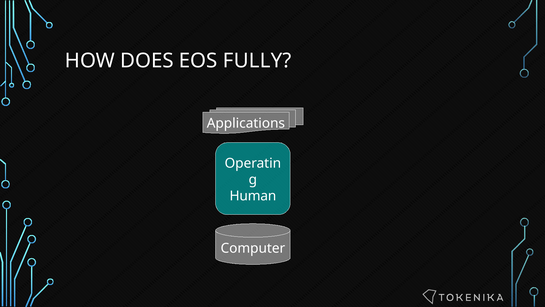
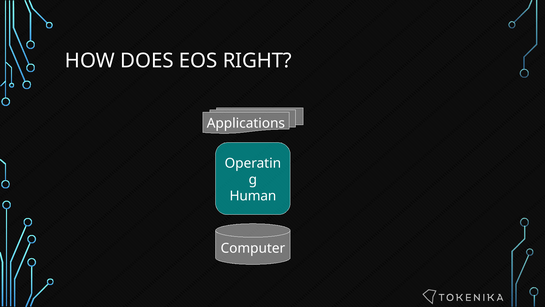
FULLY: FULLY -> RIGHT
